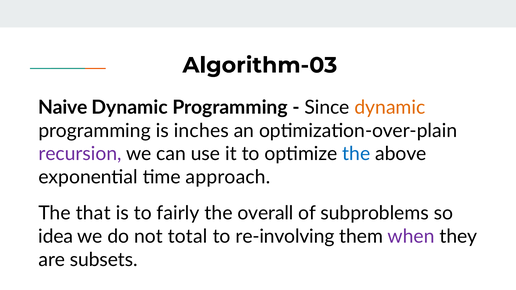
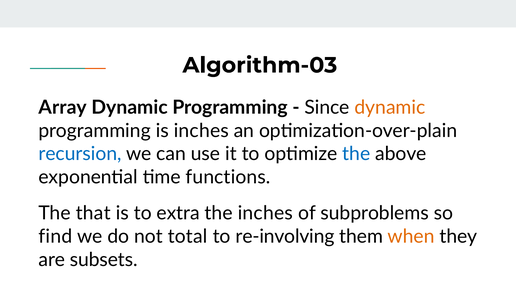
Naive: Naive -> Array
recursion colour: purple -> blue
approach: approach -> functions
fairly: fairly -> extra
the overall: overall -> inches
idea: idea -> find
when colour: purple -> orange
